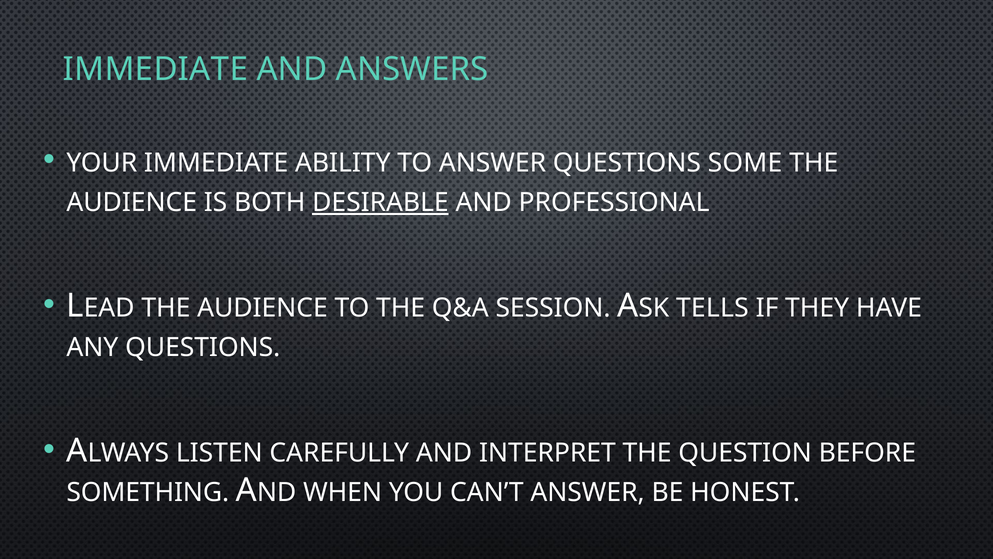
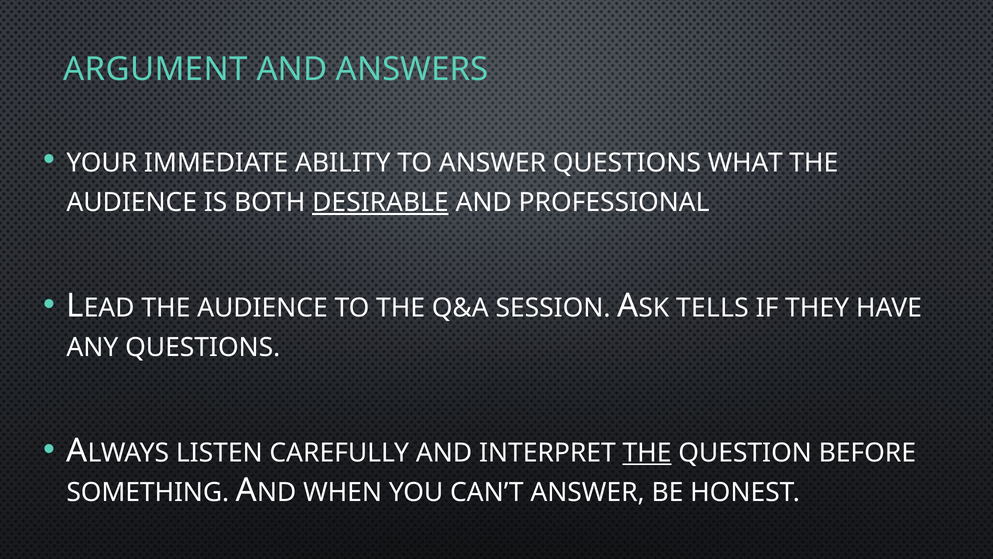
IMMEDIATE at (155, 70): IMMEDIATE -> ARGUMENT
SOME: SOME -> WHAT
THE at (647, 452) underline: none -> present
